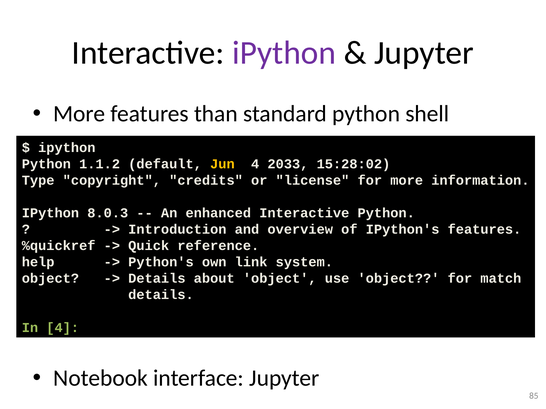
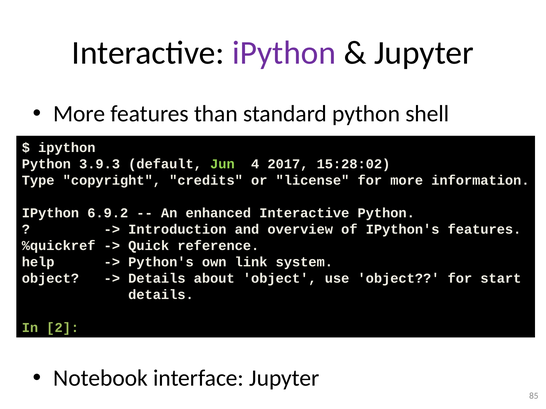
1.1.2: 1.1.2 -> 3.9.3
Jun colour: yellow -> light green
2033: 2033 -> 2017
8.0.3: 8.0.3 -> 6.9.2
match: match -> start
In 4: 4 -> 2
